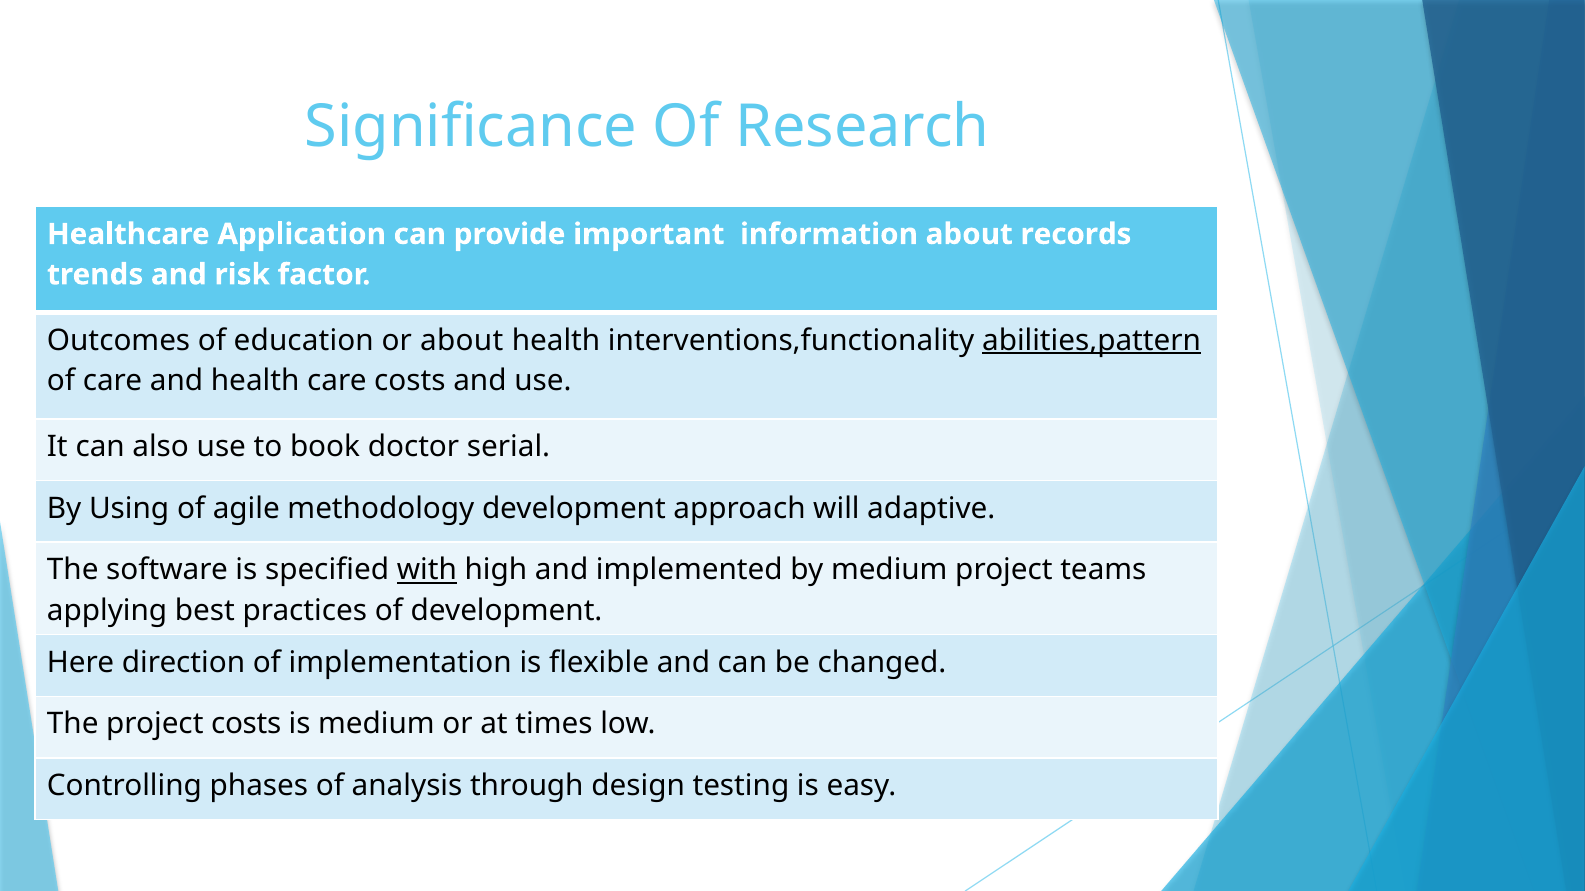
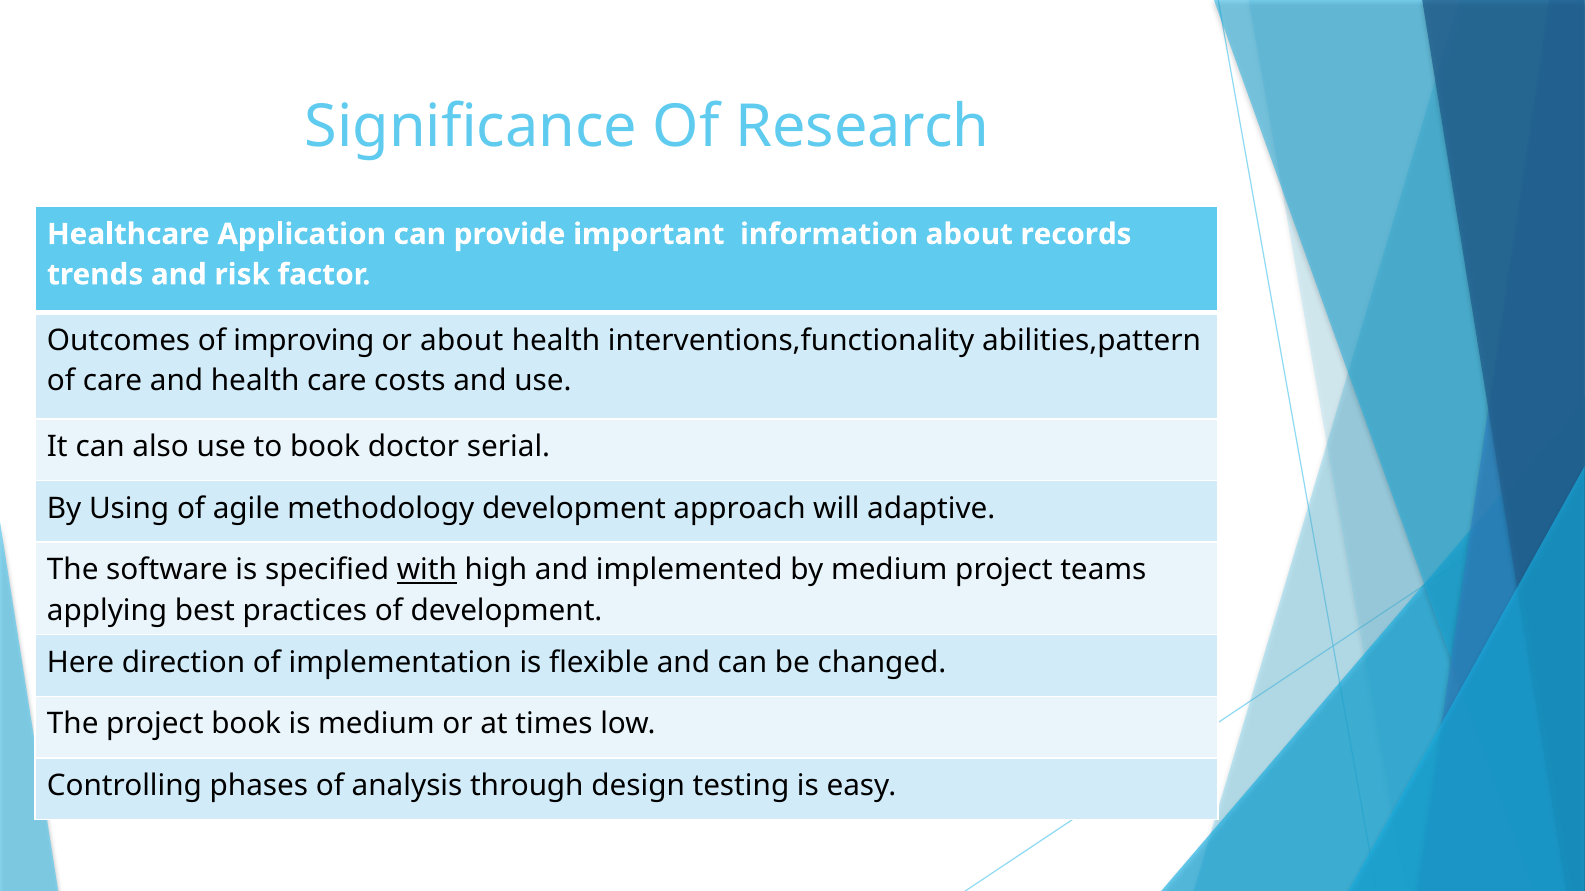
education: education -> improving
abilities,pattern underline: present -> none
project costs: costs -> book
